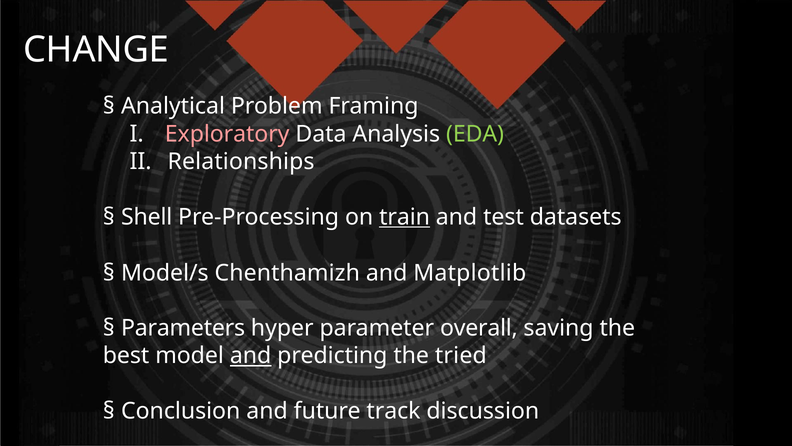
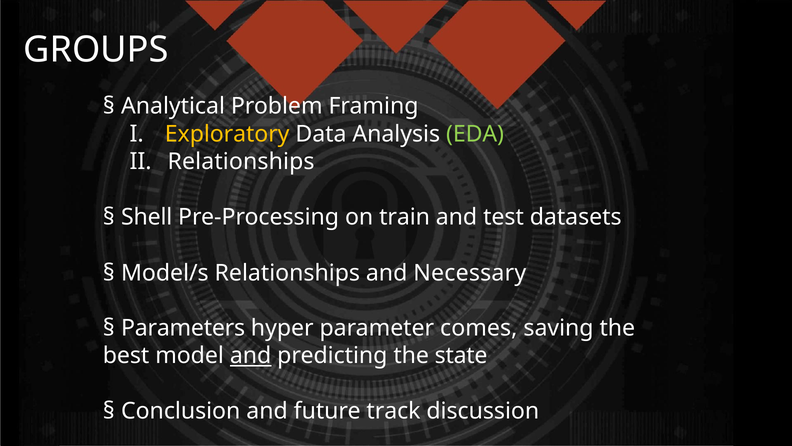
CHANGE: CHANGE -> GROUPS
Exploratory colour: pink -> yellow
train underline: present -> none
Model/s Chenthamizh: Chenthamizh -> Relationships
Matplotlib: Matplotlib -> Necessary
overall: overall -> comes
tried: tried -> state
